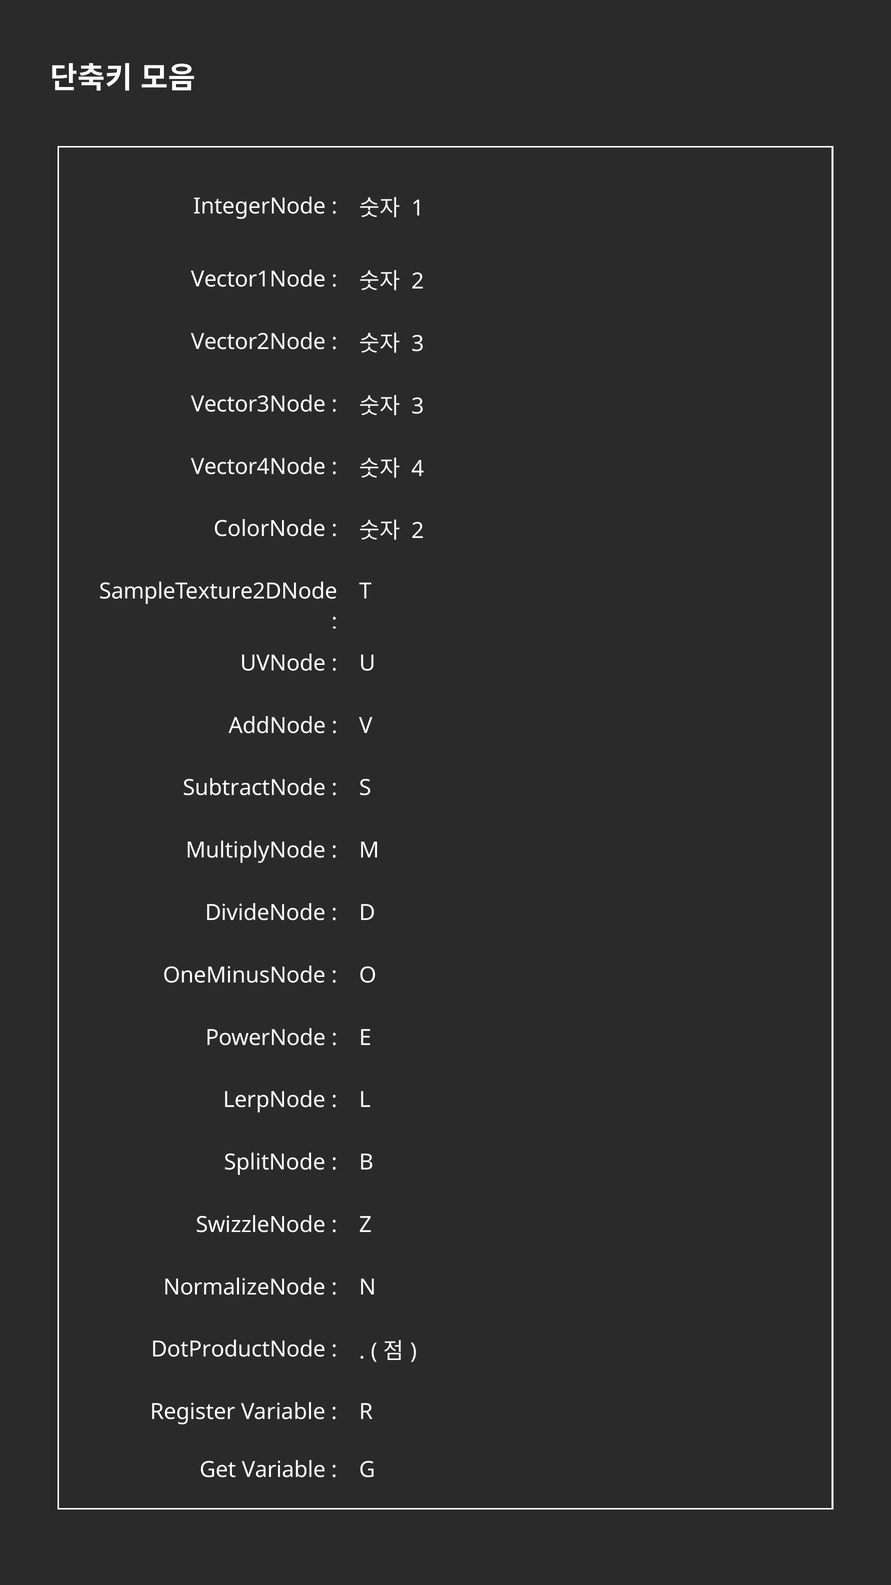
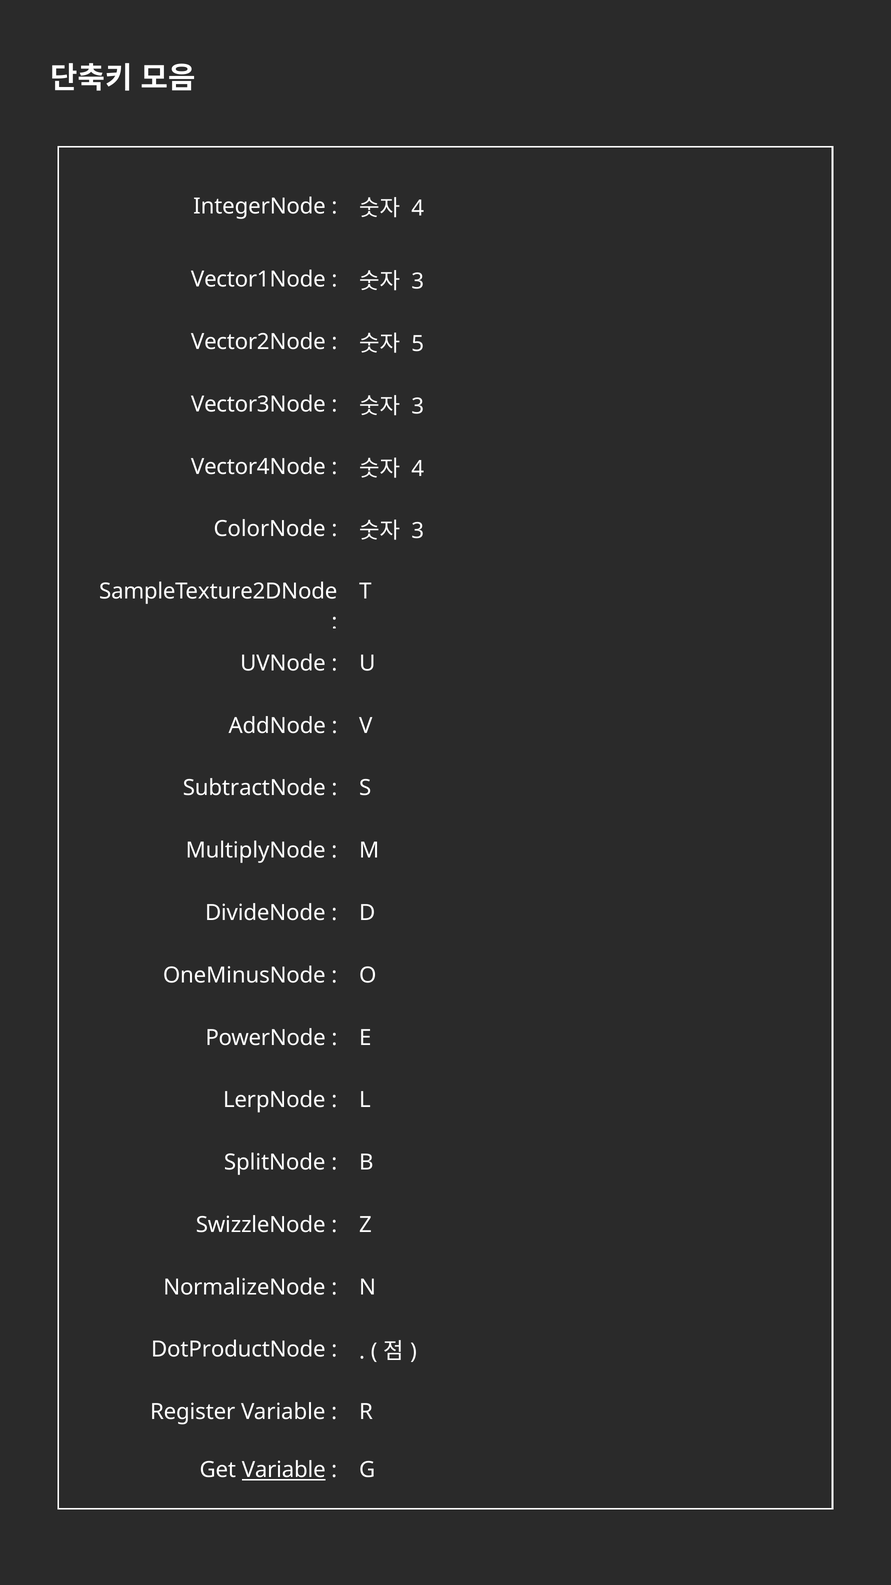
1 at (418, 208): 1 -> 4
2 at (418, 281): 2 -> 3
3 at (418, 344): 3 -> 5
2 at (418, 531): 2 -> 3
Variable at (284, 1469) underline: none -> present
